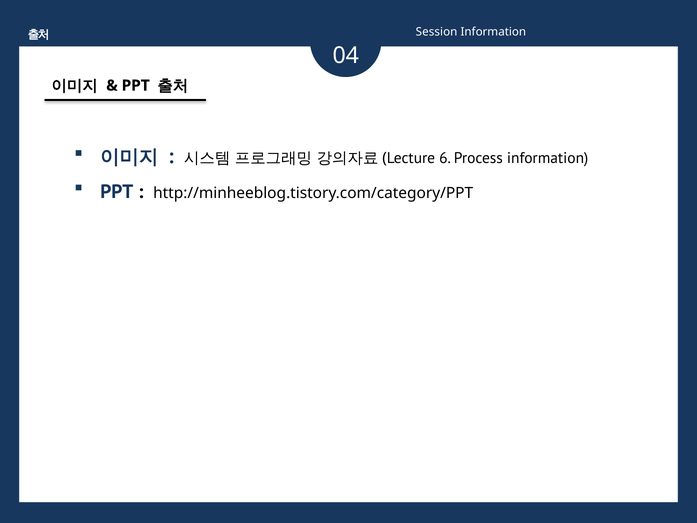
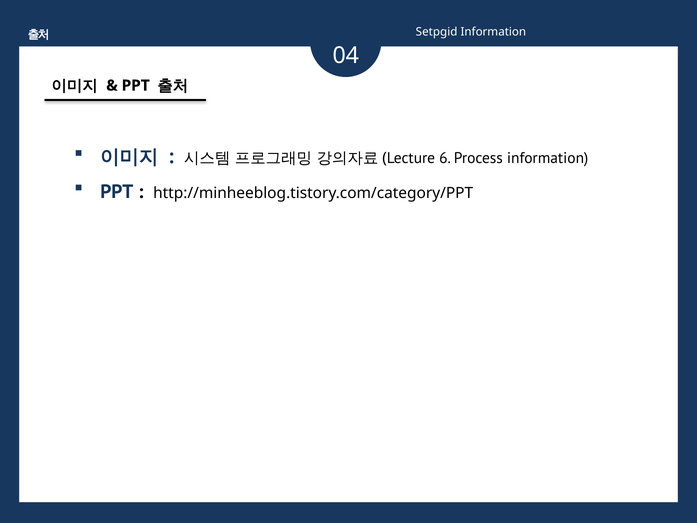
Session: Session -> Setpgid
